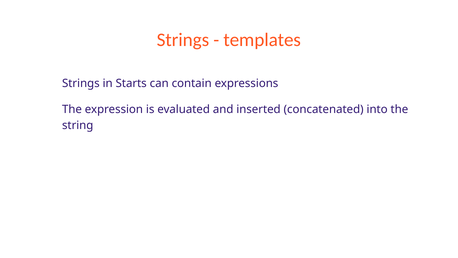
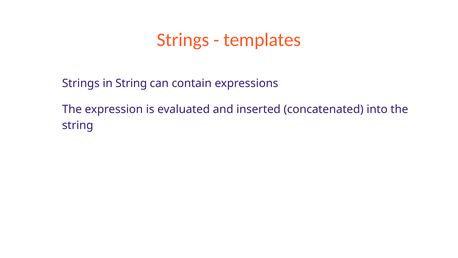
in Starts: Starts -> String
